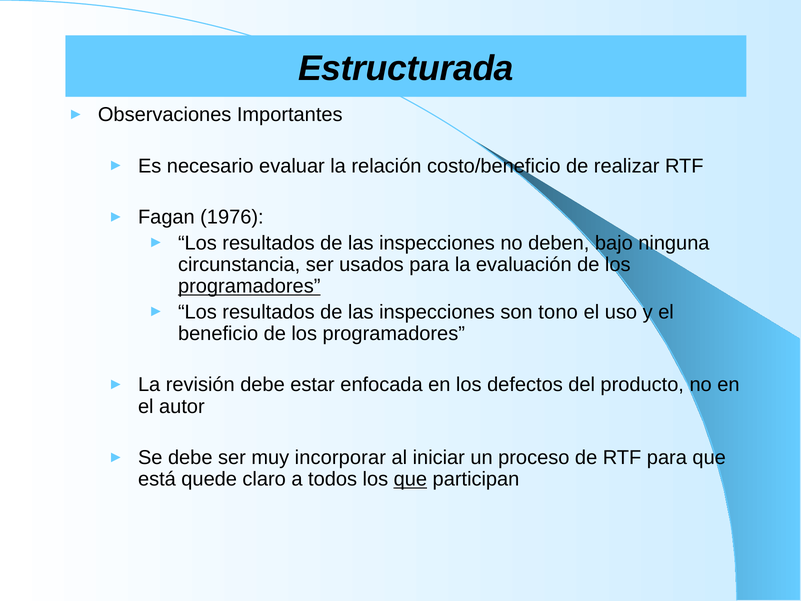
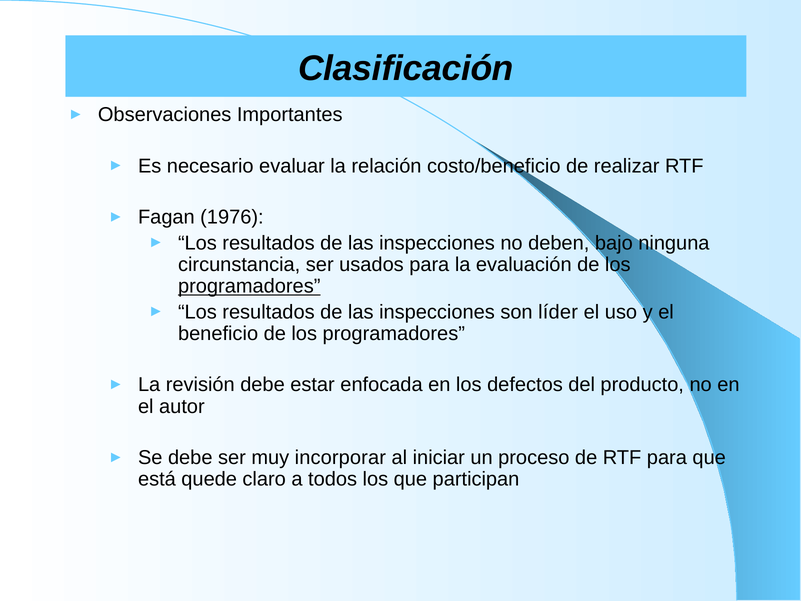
Estructurada: Estructurada -> Clasificación
tono: tono -> líder
que at (410, 479) underline: present -> none
